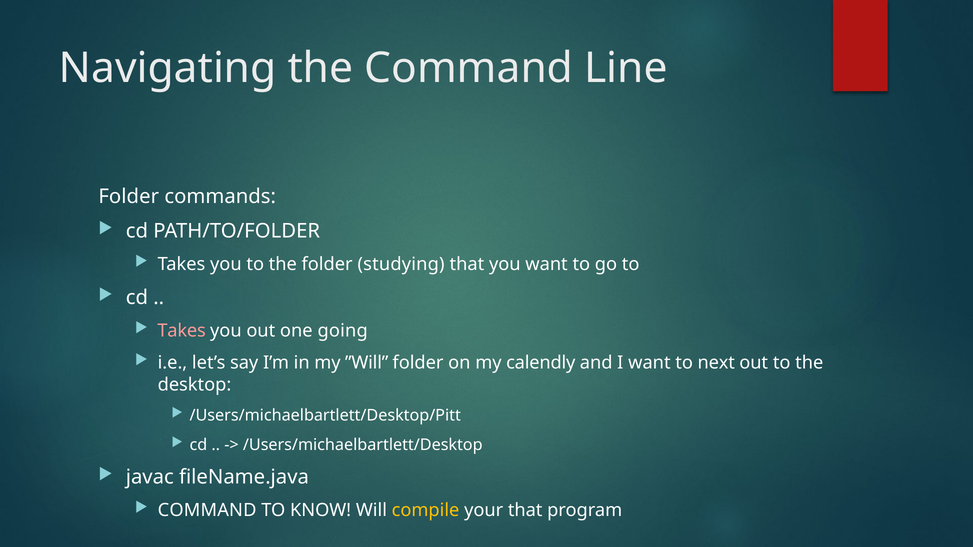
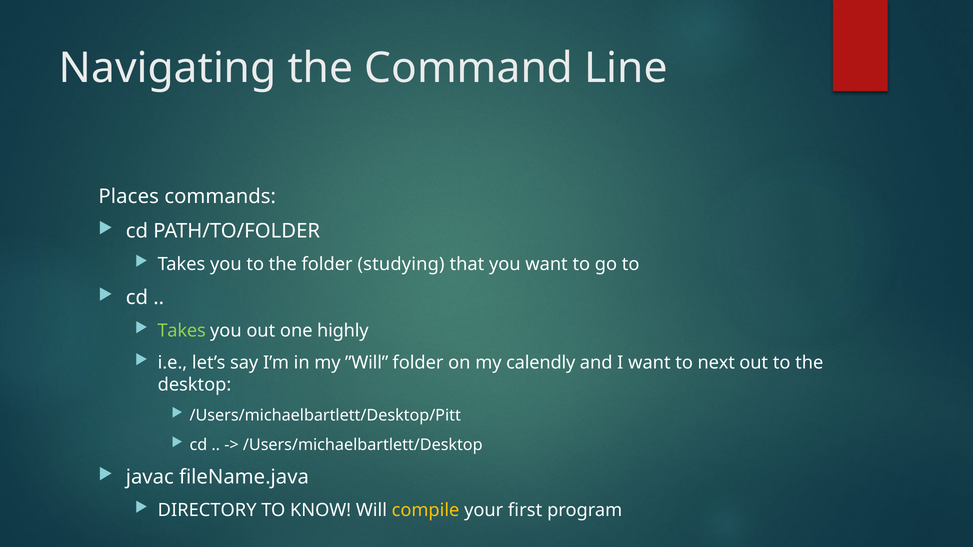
Folder at (129, 197): Folder -> Places
Takes at (182, 331) colour: pink -> light green
going: going -> highly
COMMAND at (207, 511): COMMAND -> DIRECTORY
your that: that -> first
